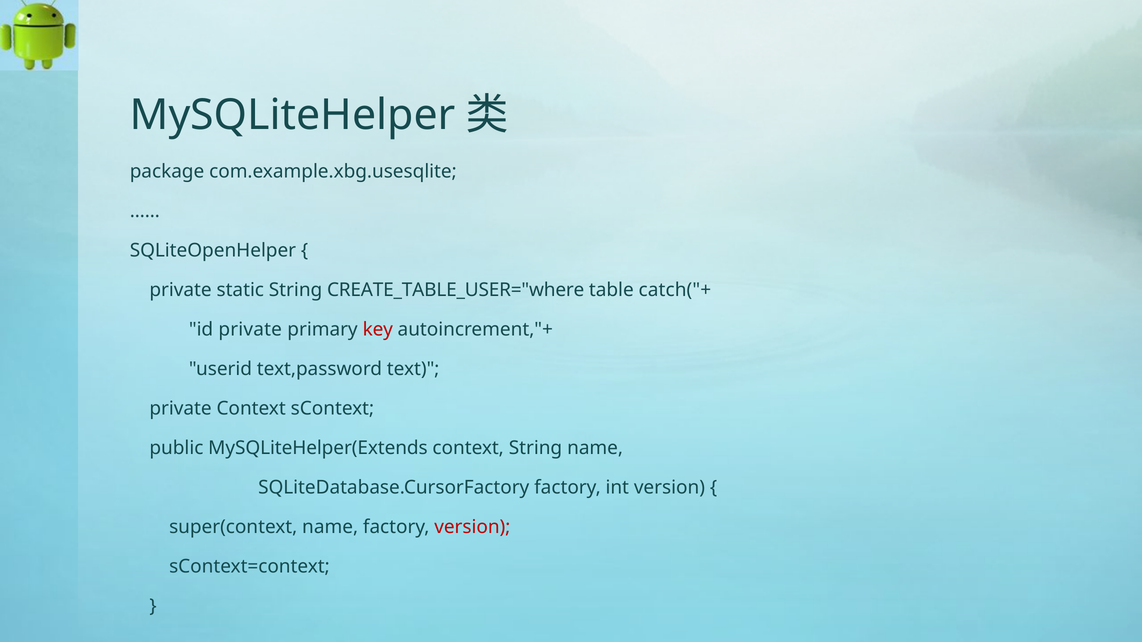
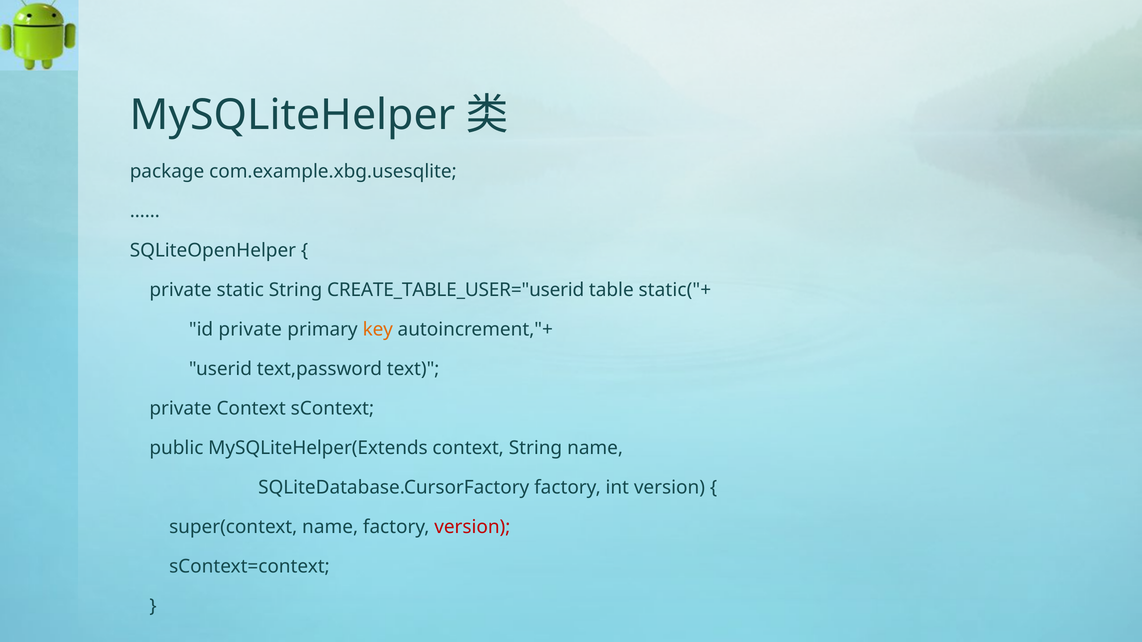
CREATE_TABLE_USER="where: CREATE_TABLE_USER="where -> CREATE_TABLE_USER="userid
catch("+: catch("+ -> static("+
key colour: red -> orange
